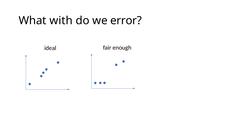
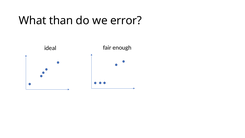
with: with -> than
